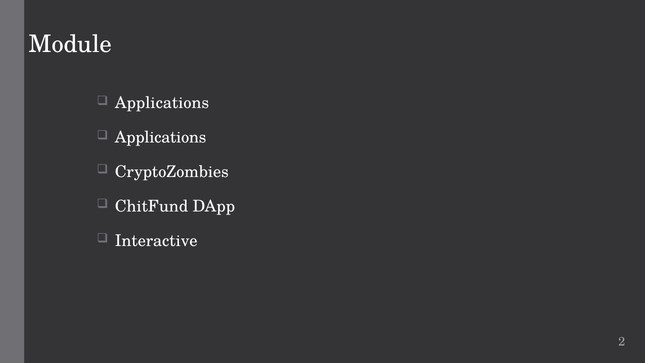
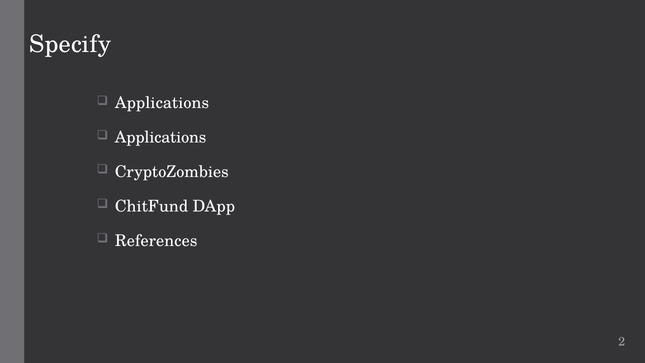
Module: Module -> Specify
Interactive: Interactive -> References
